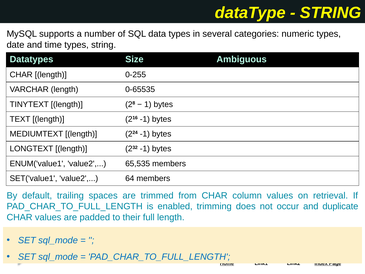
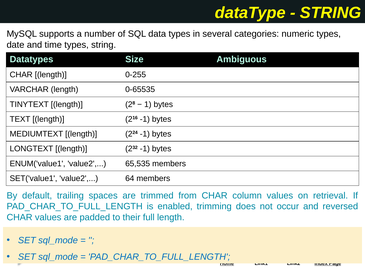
duplicate: duplicate -> reversed
